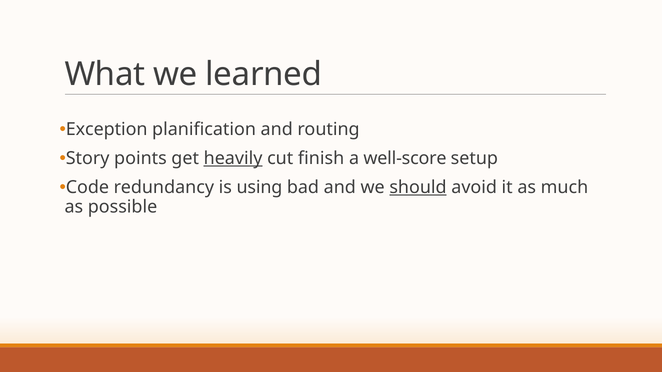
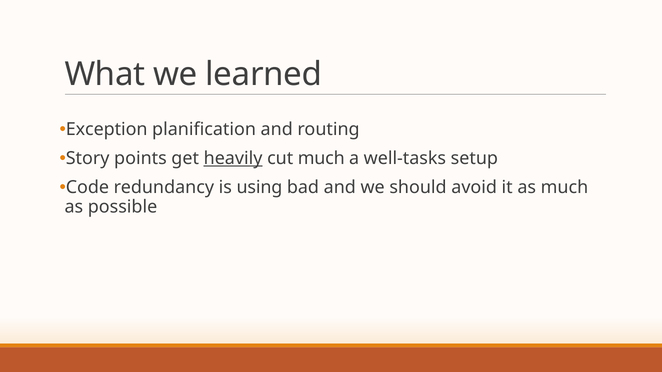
cut finish: finish -> much
well-score: well-score -> well-tasks
should underline: present -> none
